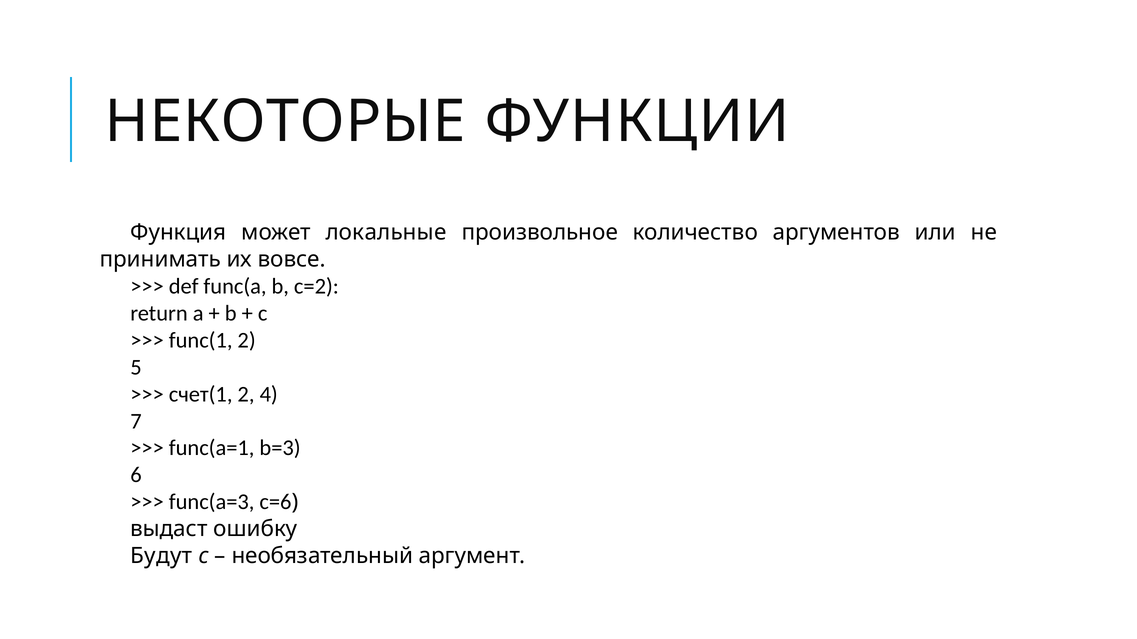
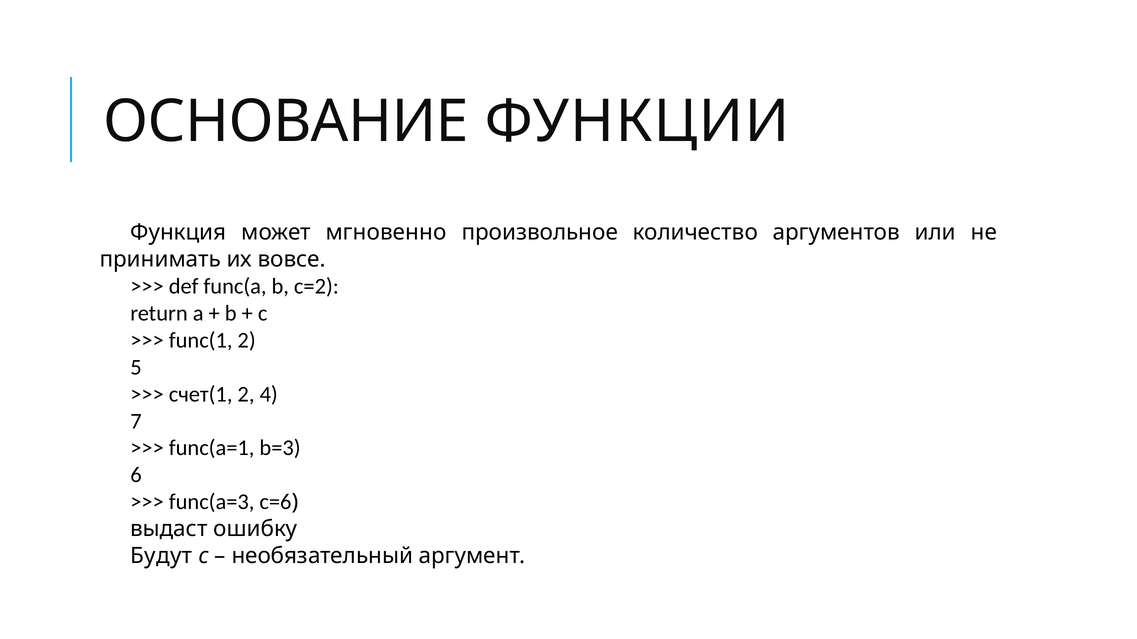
НЕКОТОРЫЕ: НЕКОТОРЫЕ -> ОСНОВАНИЕ
локальные: локальные -> мгновенно
